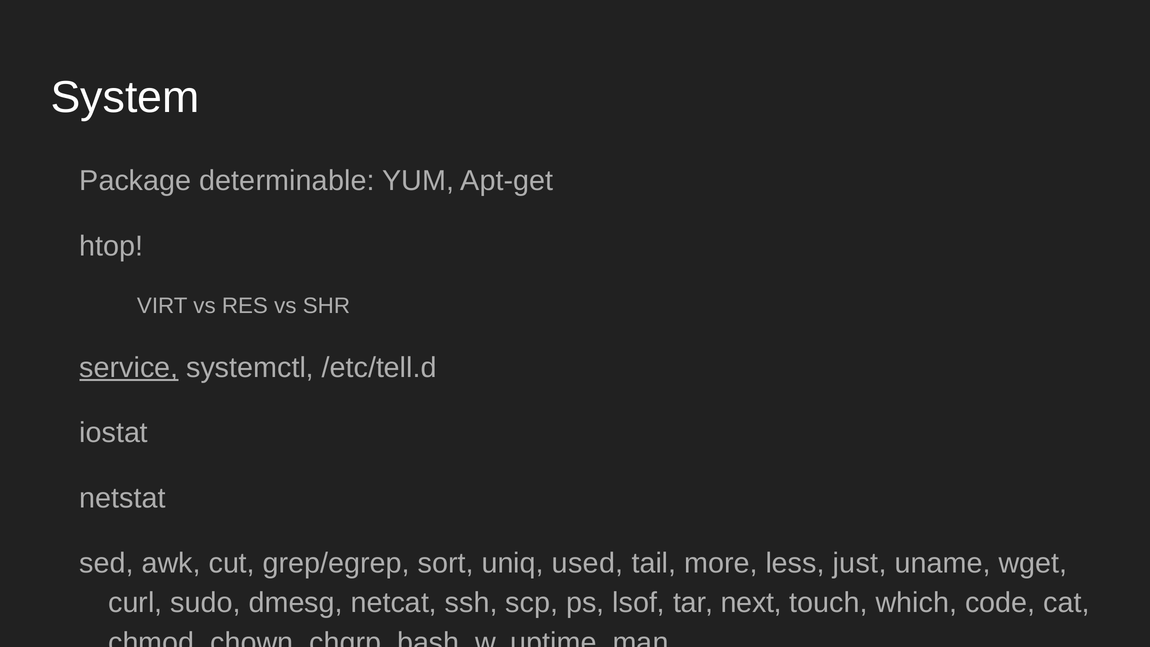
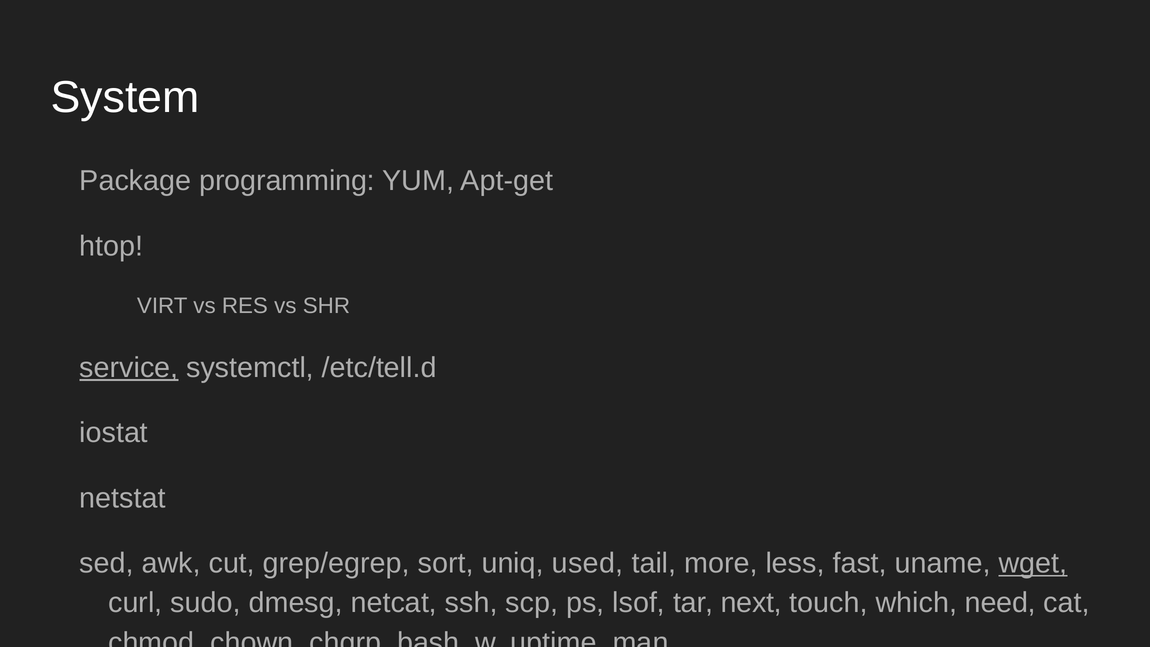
determinable: determinable -> programming
just: just -> fast
wget underline: none -> present
code: code -> need
